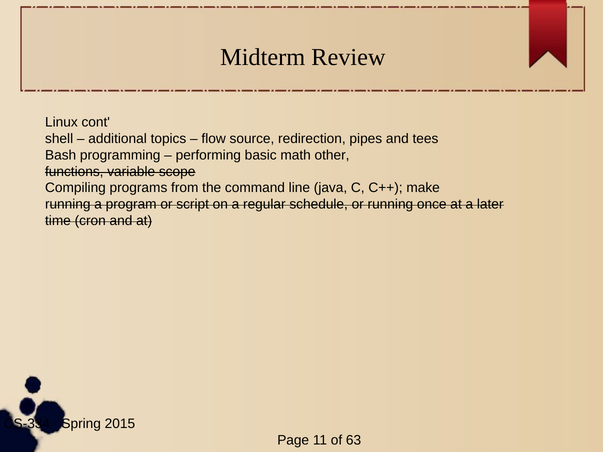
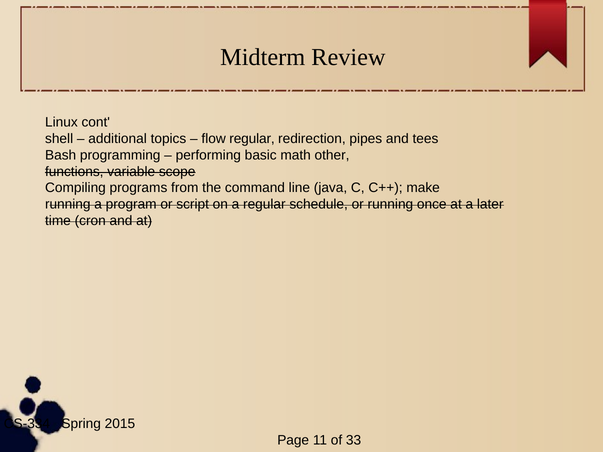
flow source: source -> regular
63: 63 -> 33
